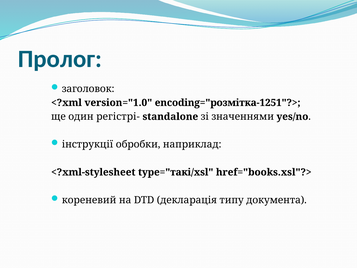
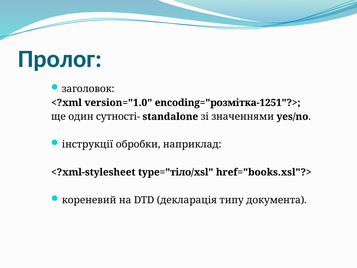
регістрі-: регістрі- -> сутності-
type="такі/xsl: type="такі/xsl -> type="тіло/xsl
